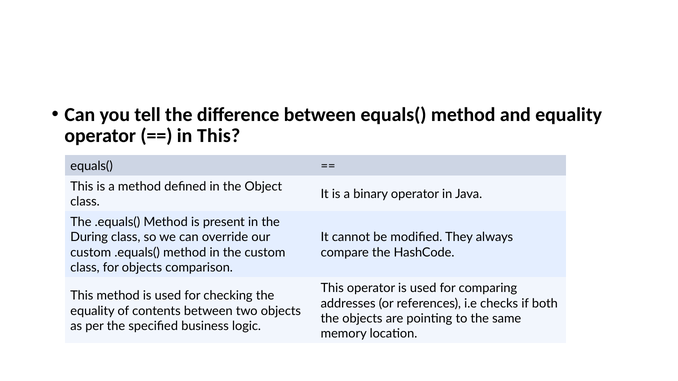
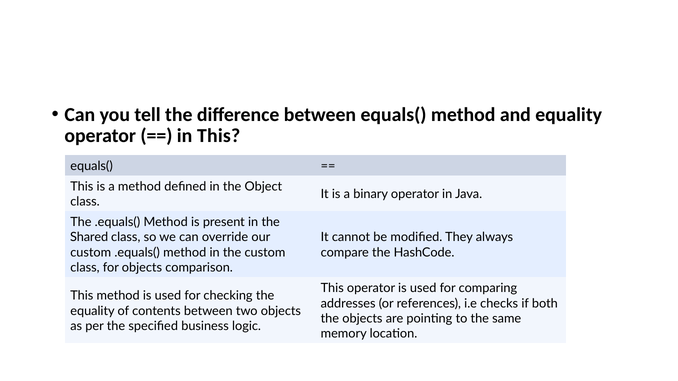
During: During -> Shared
